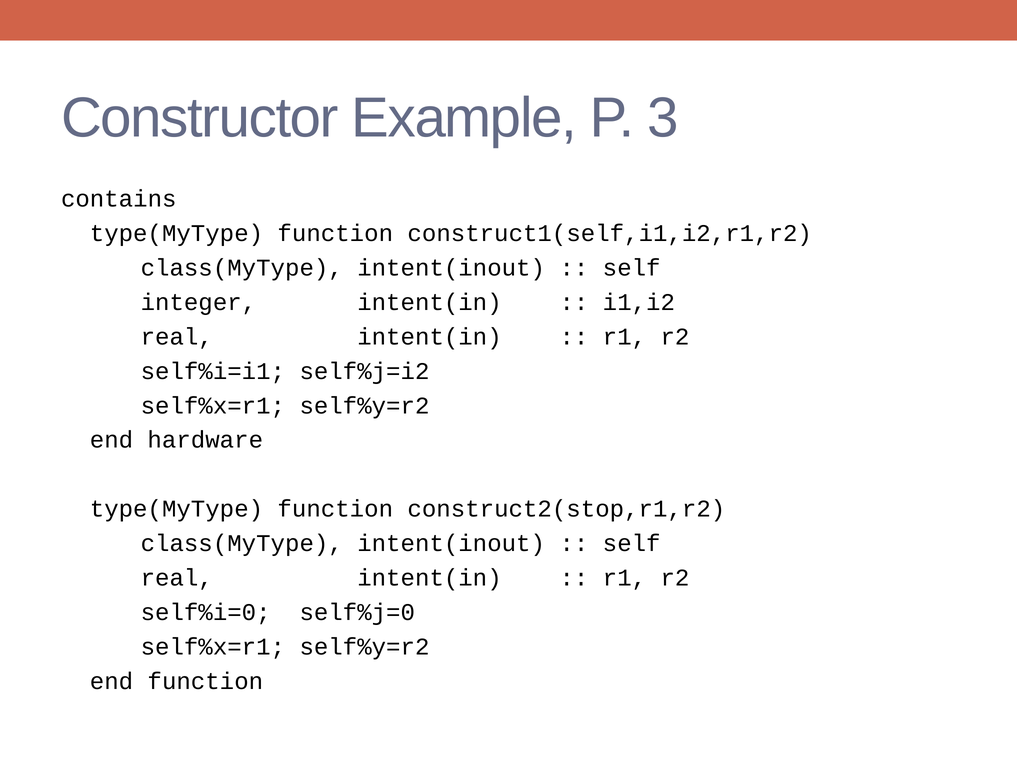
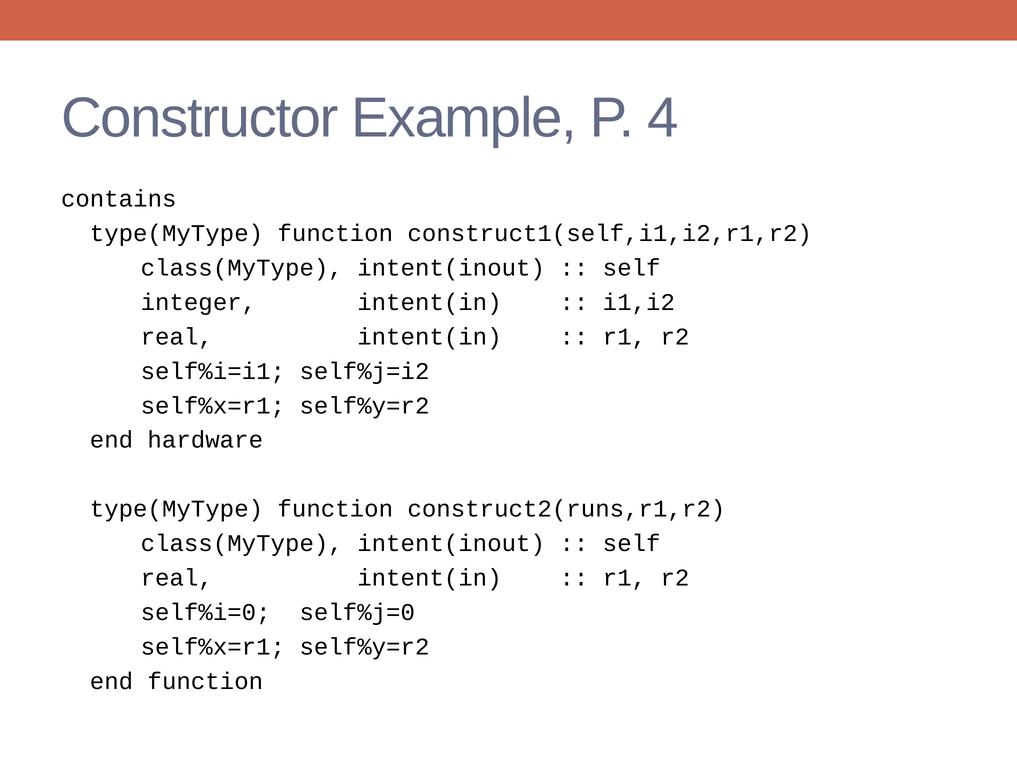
3: 3 -> 4
construct2(stop,r1,r2: construct2(stop,r1,r2 -> construct2(runs,r1,r2
